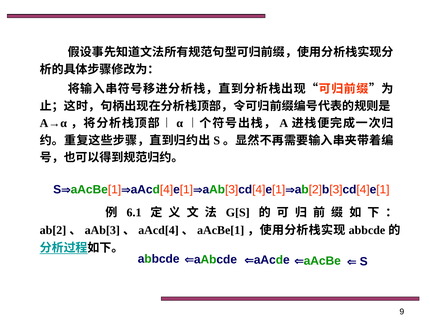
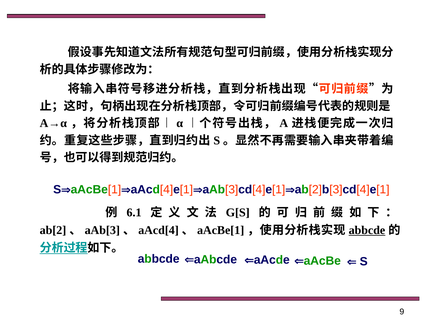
abbcde at (367, 231) underline: none -> present
